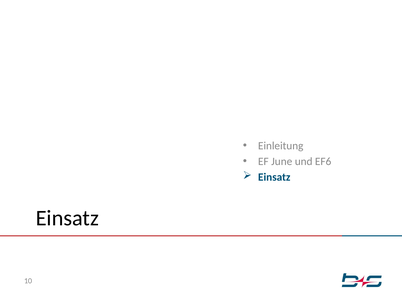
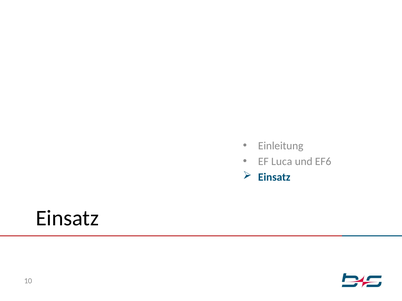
June: June -> Luca
